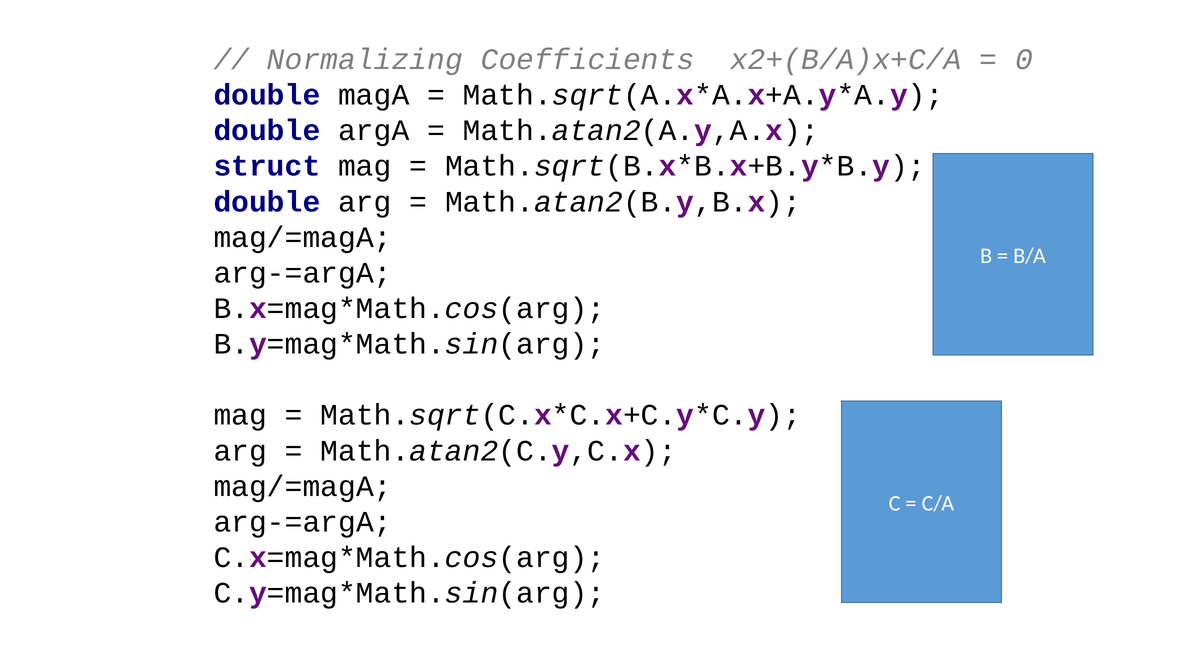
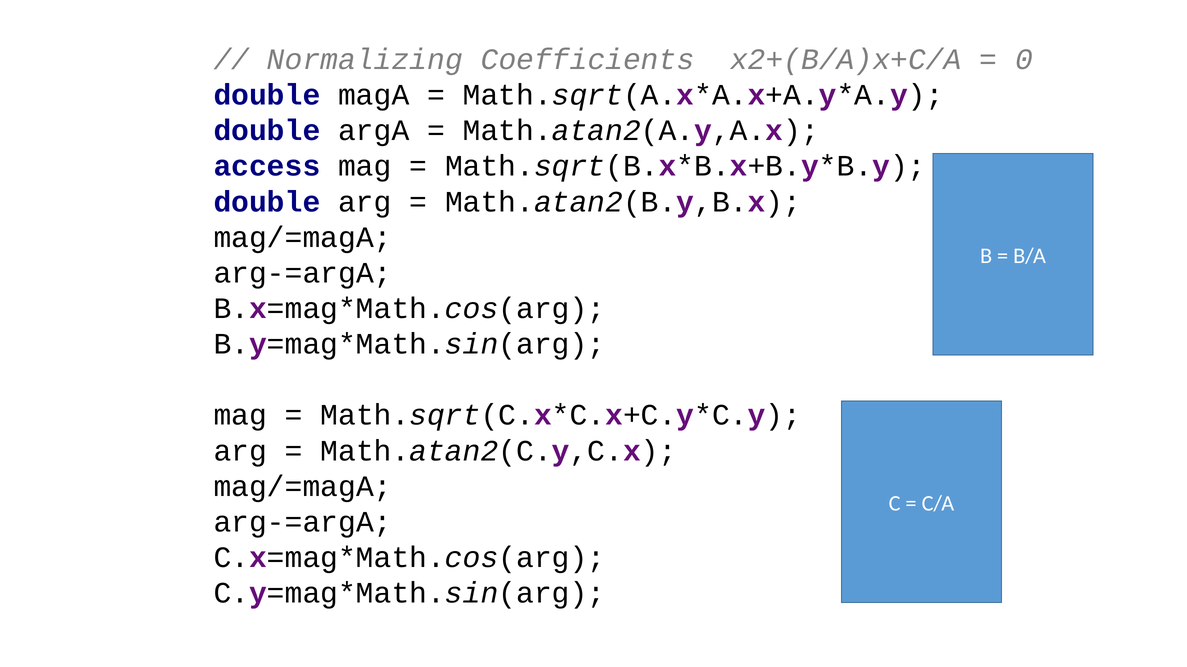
struct: struct -> access
